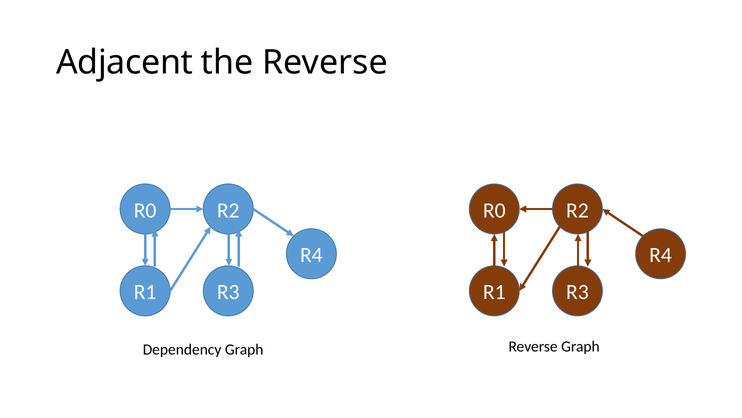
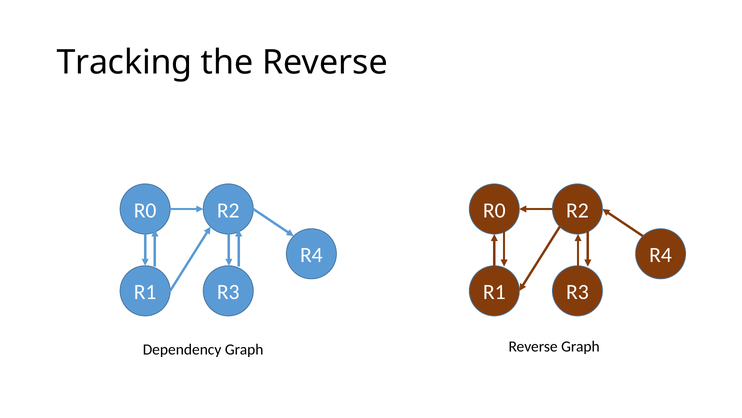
Adjacent: Adjacent -> Tracking
